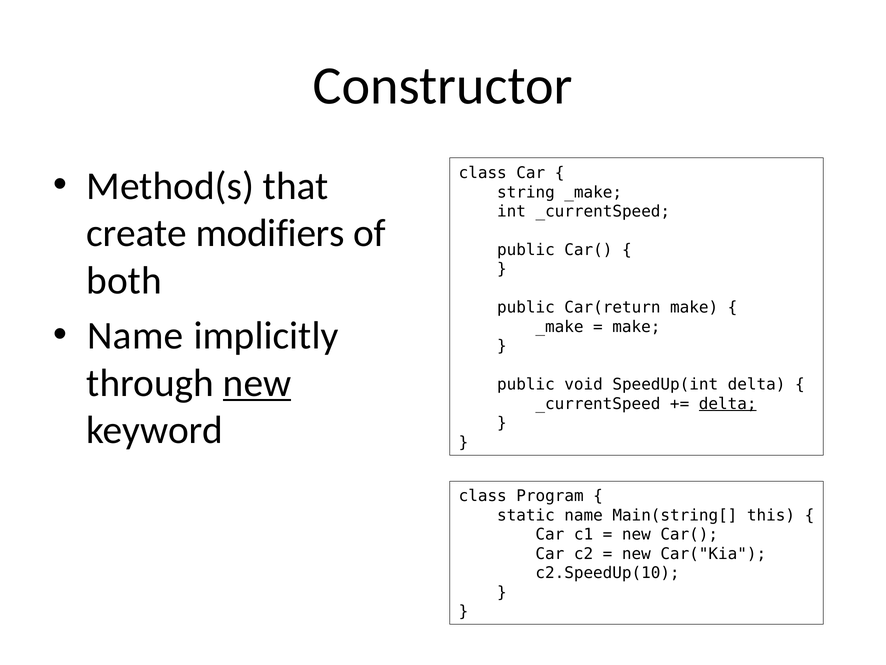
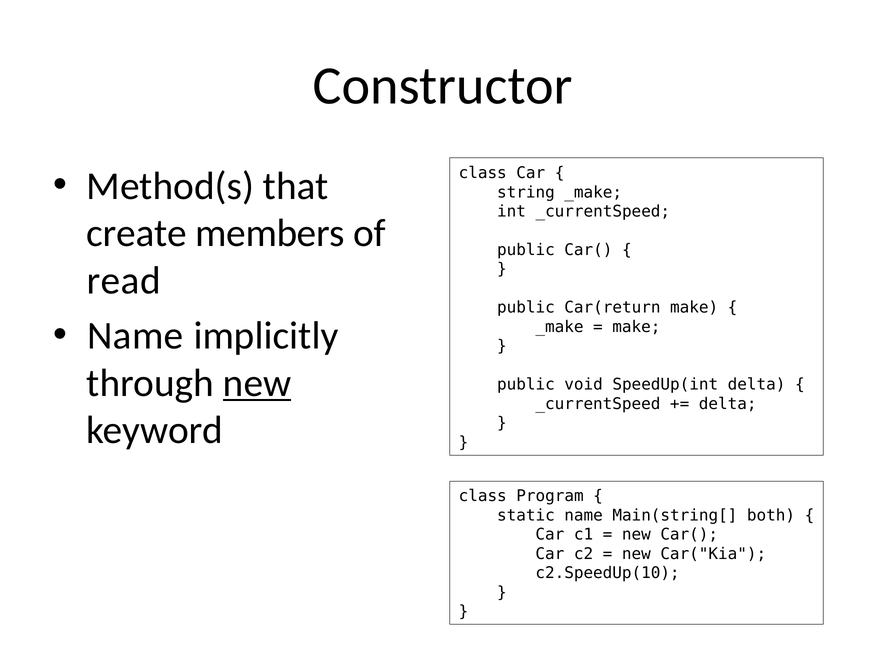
modifiers: modifiers -> members
both: both -> read
delta at (728, 404) underline: present -> none
this: this -> both
